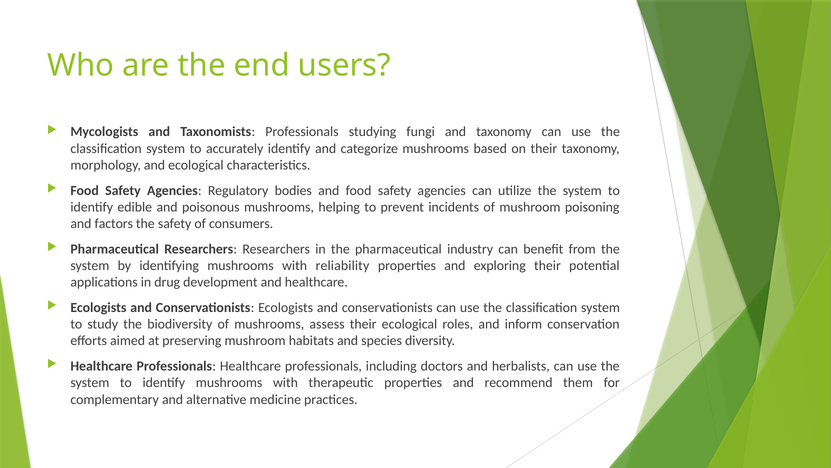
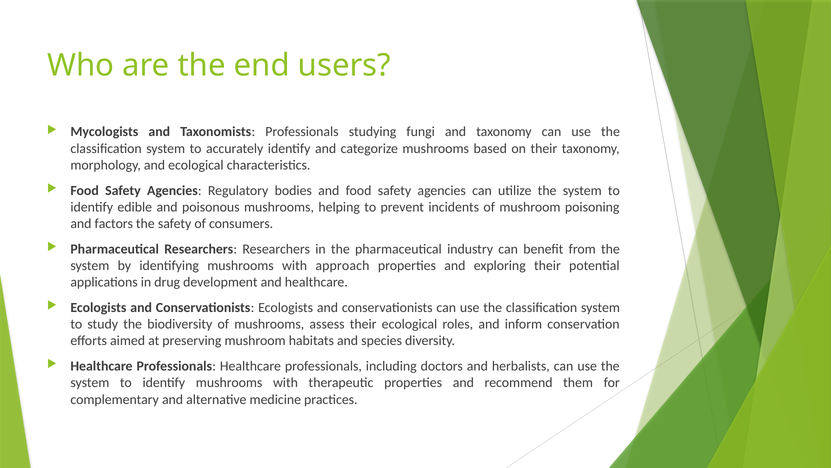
reliability: reliability -> approach
